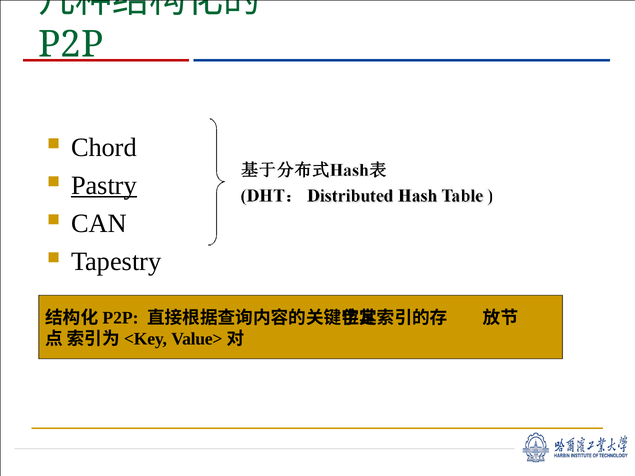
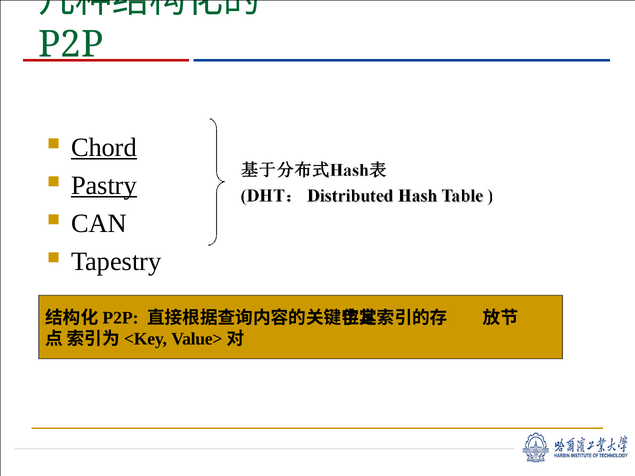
Chord underline: none -> present
